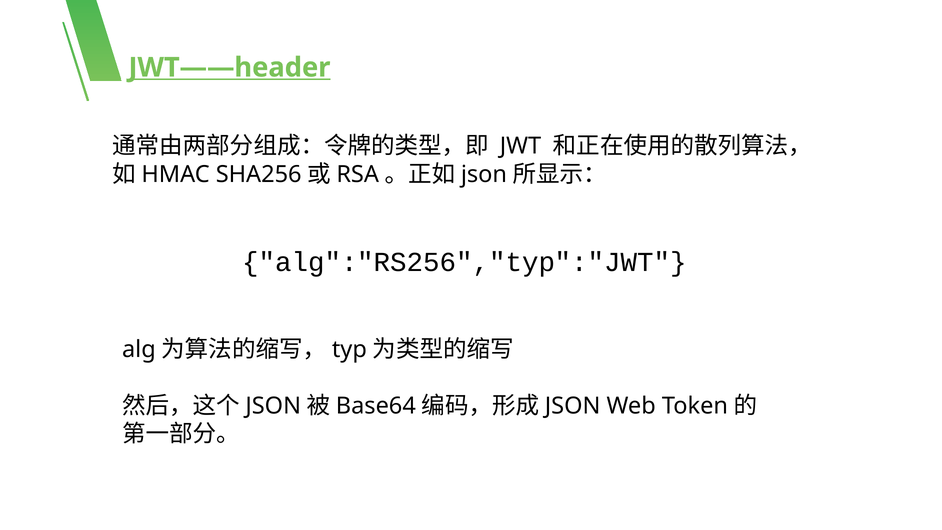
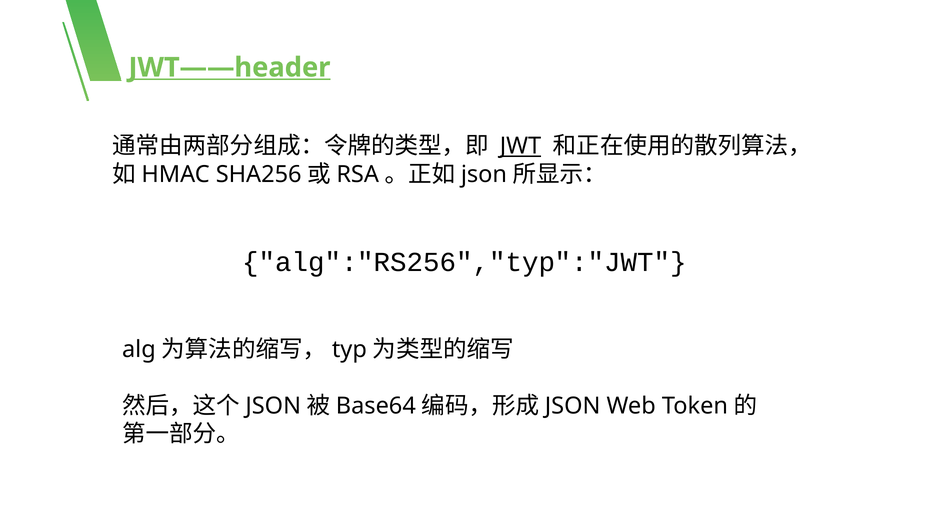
JWT underline: none -> present
